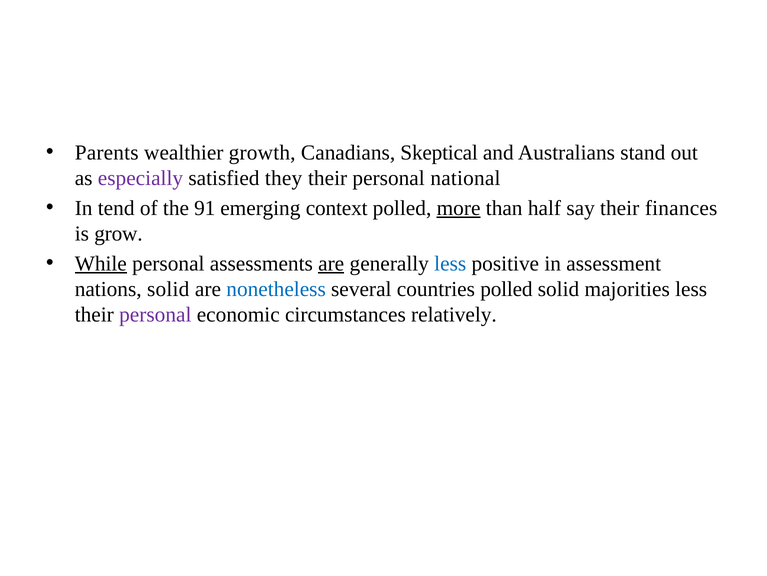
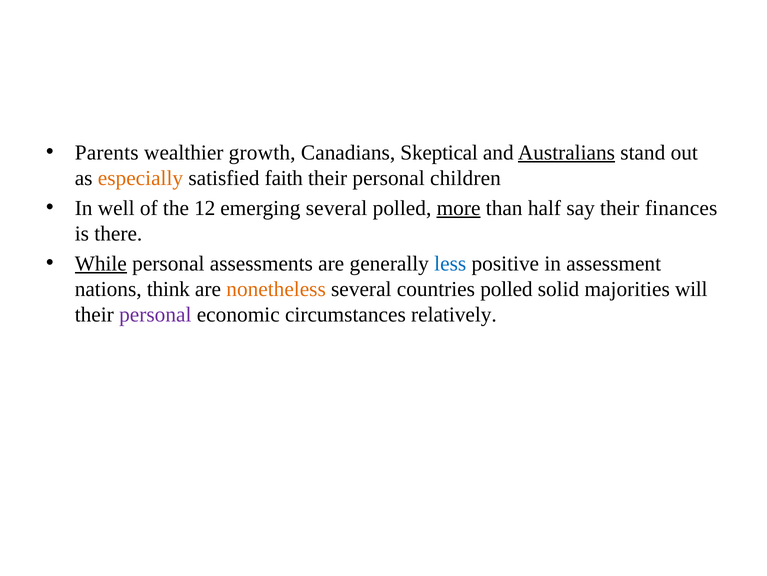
Australians underline: none -> present
especially colour: purple -> orange
they: they -> faith
national: national -> children
tend: tend -> well
91: 91 -> 12
emerging context: context -> several
grow: grow -> there
are at (331, 263) underline: present -> none
nations solid: solid -> think
nonetheless colour: blue -> orange
majorities less: less -> will
